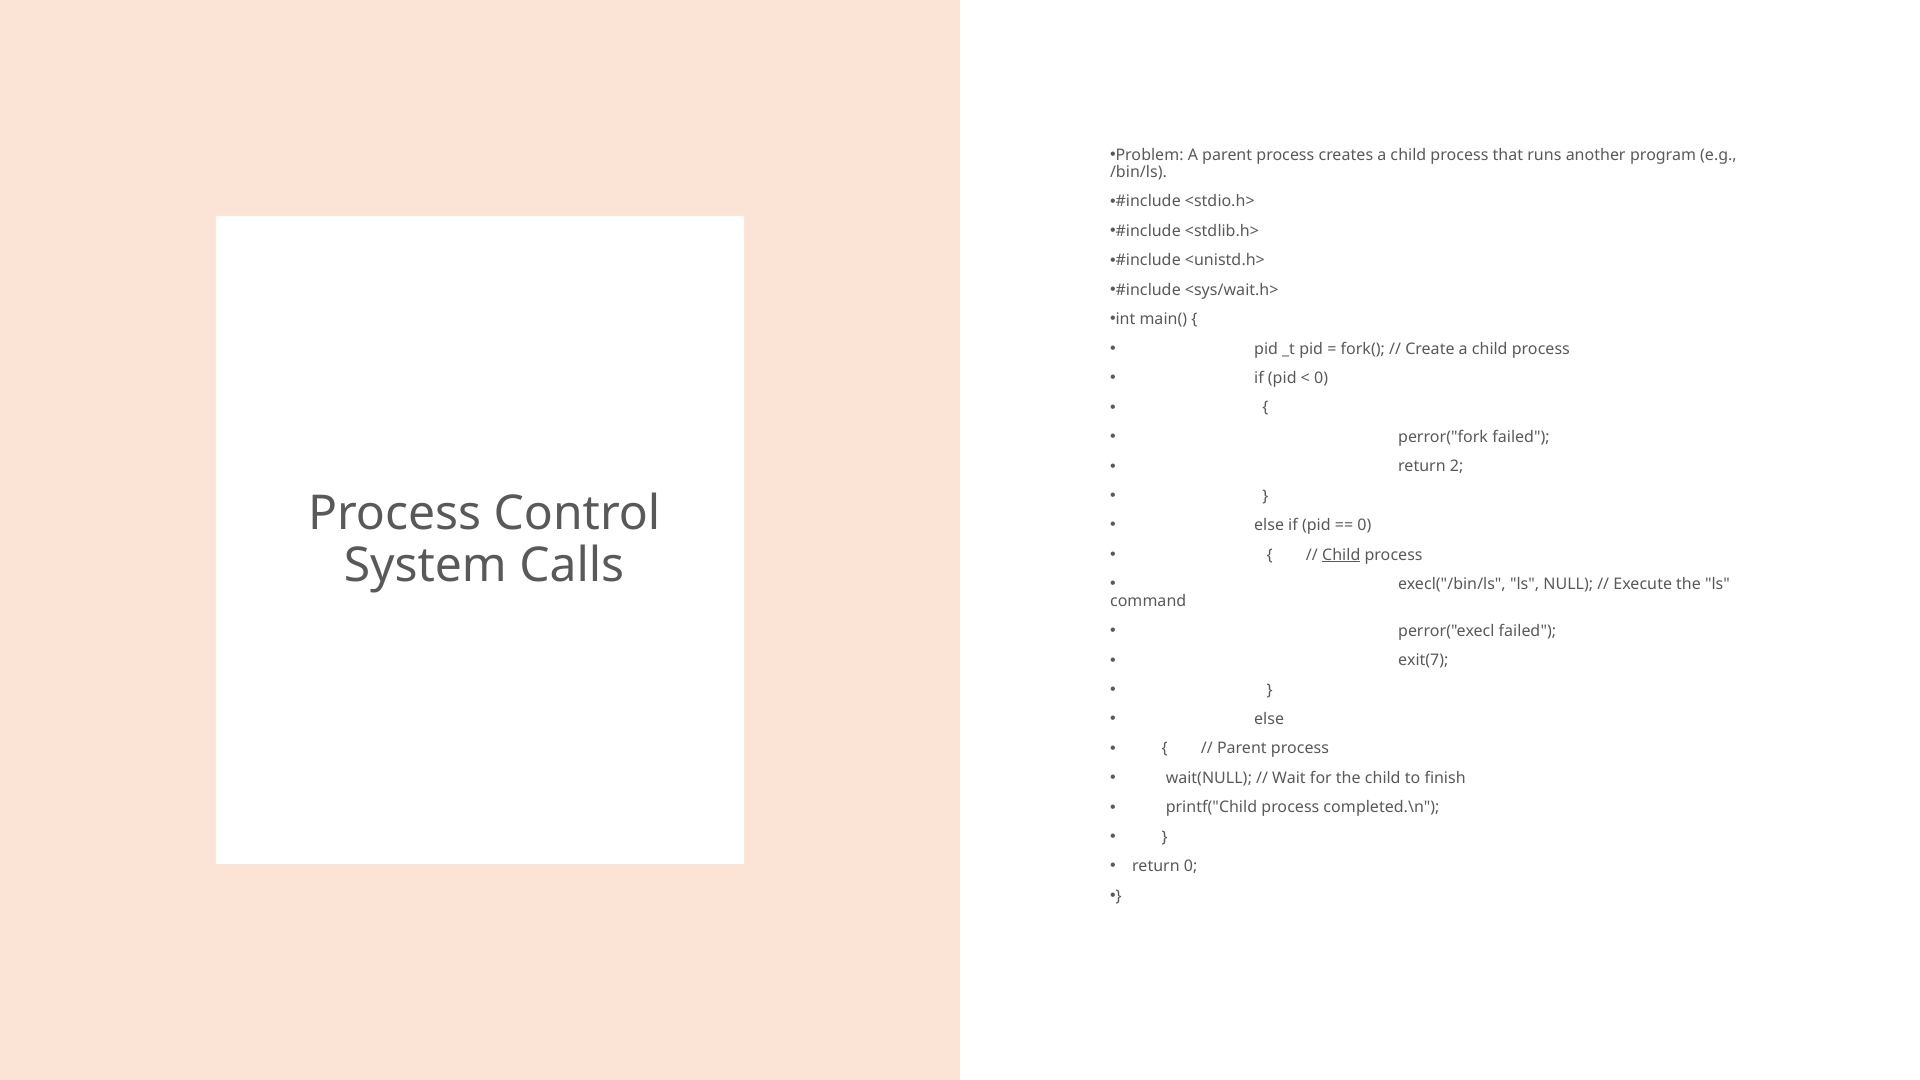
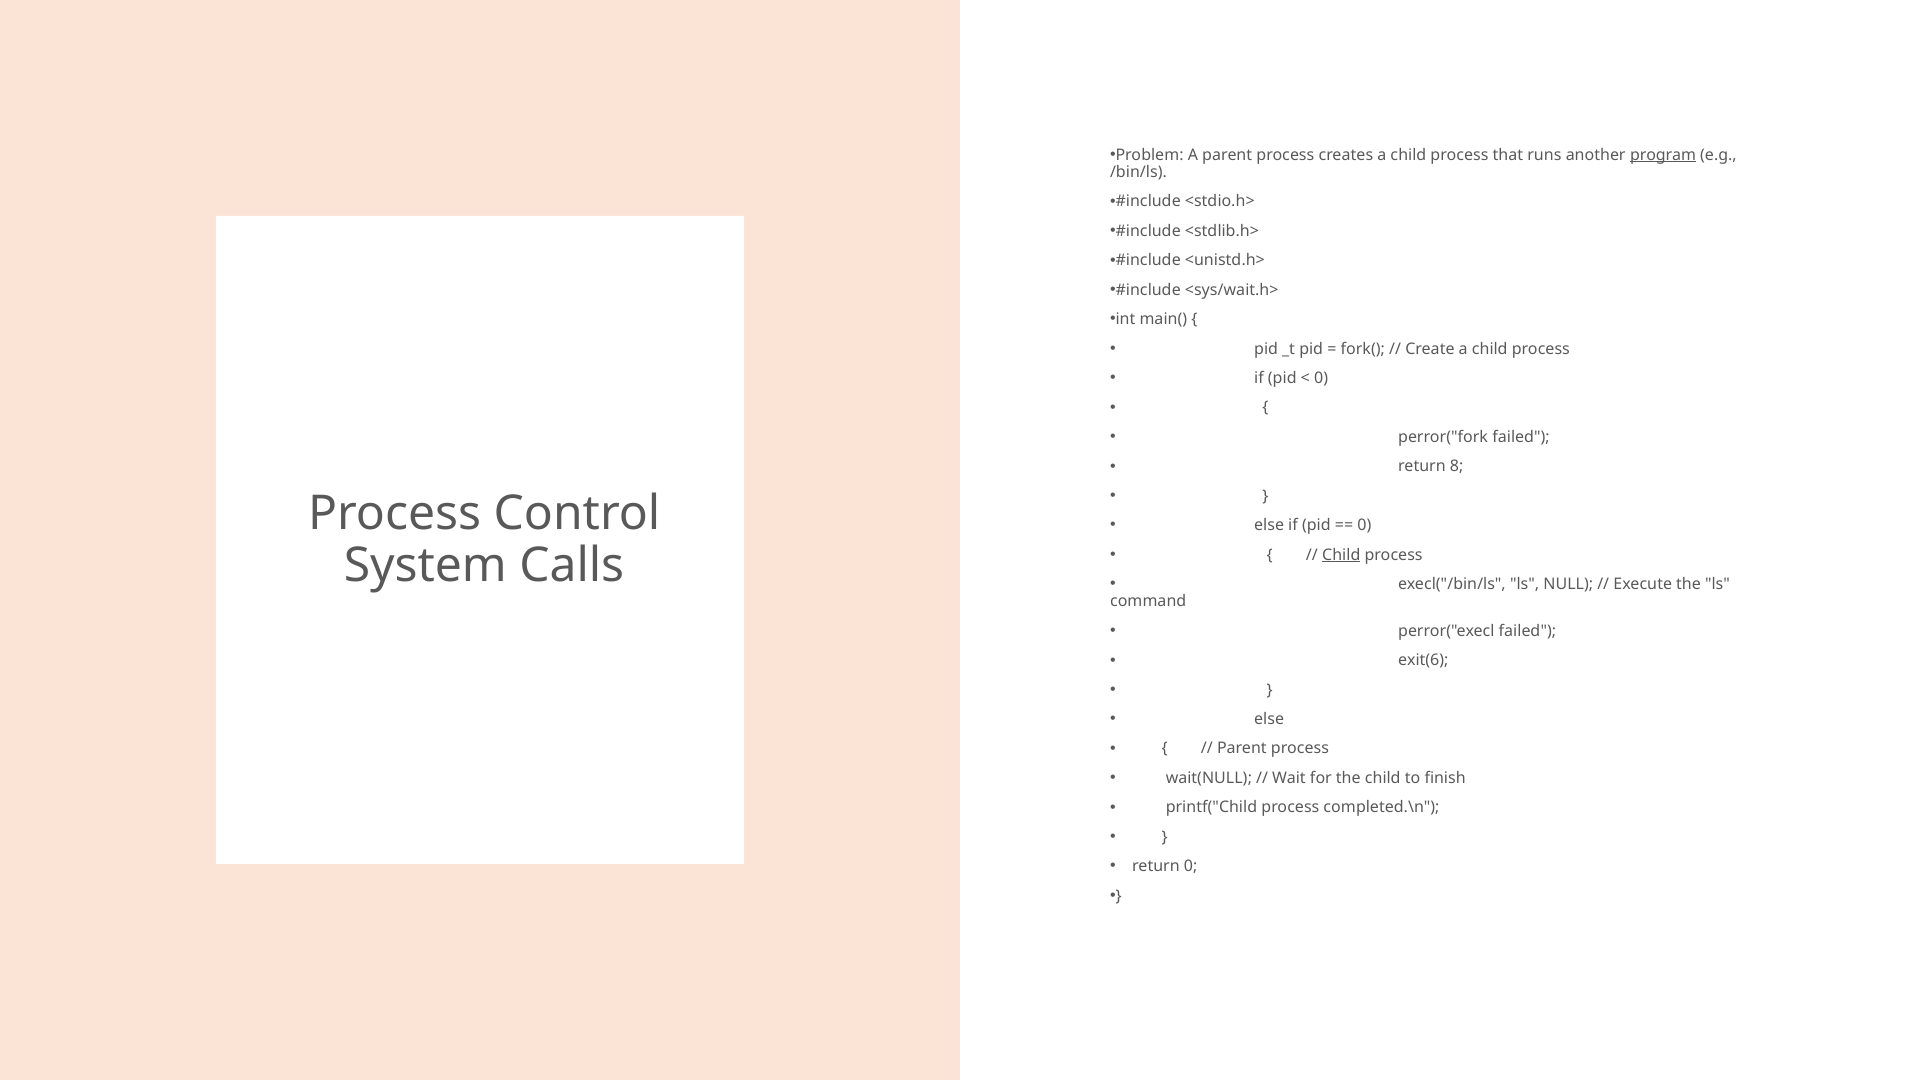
program underline: none -> present
2: 2 -> 8
exit(7: exit(7 -> exit(6
